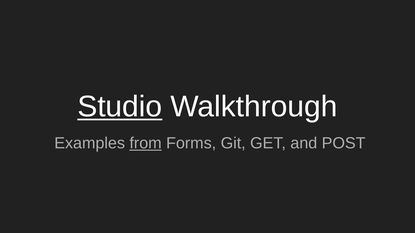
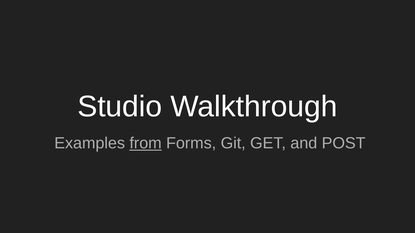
Studio underline: present -> none
